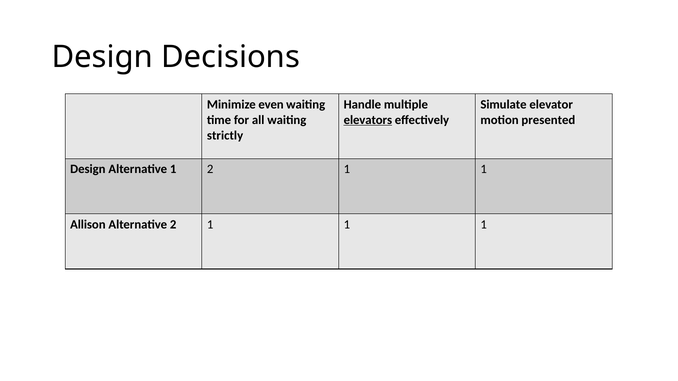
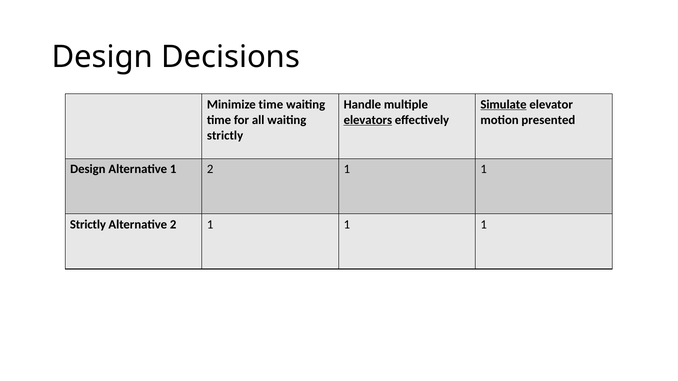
Minimize even: even -> time
Simulate underline: none -> present
Allison at (88, 225): Allison -> Strictly
